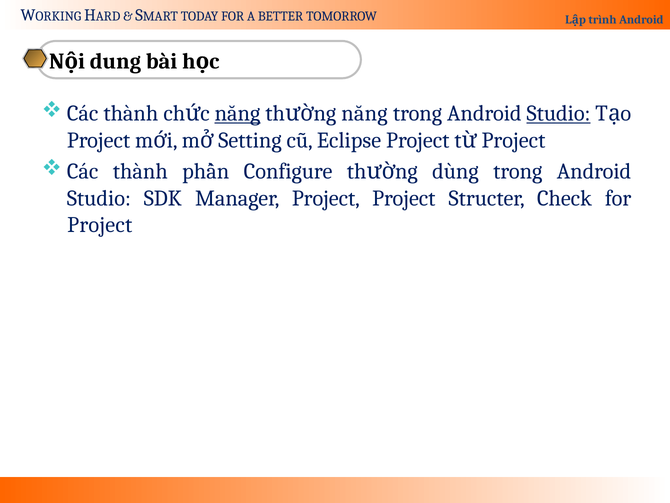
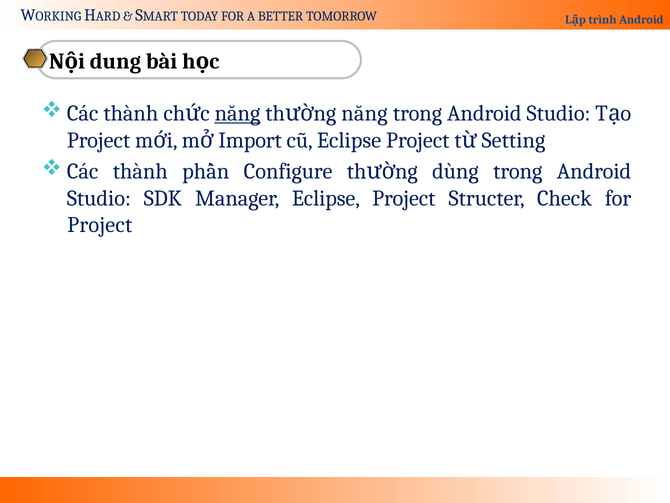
Studio at (559, 113) underline: present -> none
Setting: Setting -> Import
Project at (513, 140): Project -> Setting
Manager Project: Project -> Eclipse
